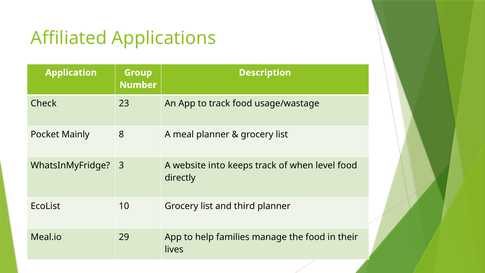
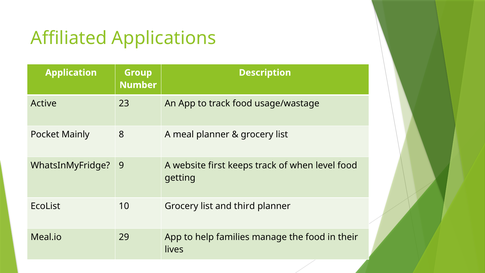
Check: Check -> Active
3: 3 -> 9
into: into -> first
directly: directly -> getting
